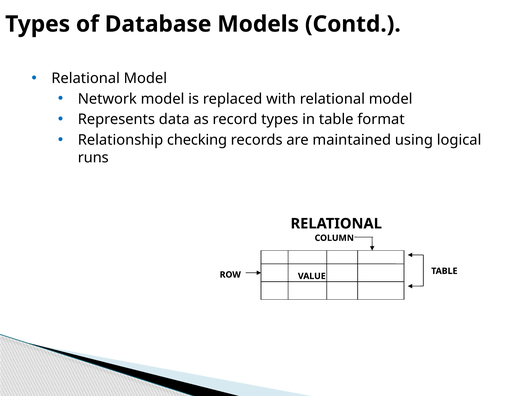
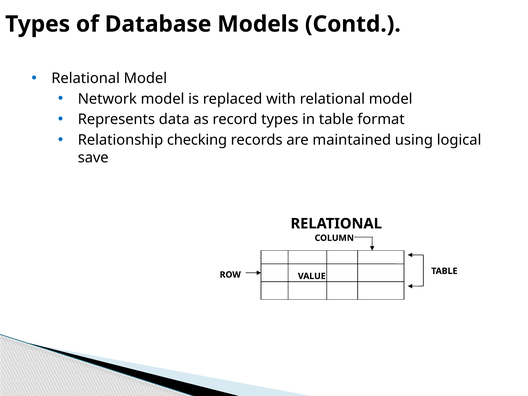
runs: runs -> save
